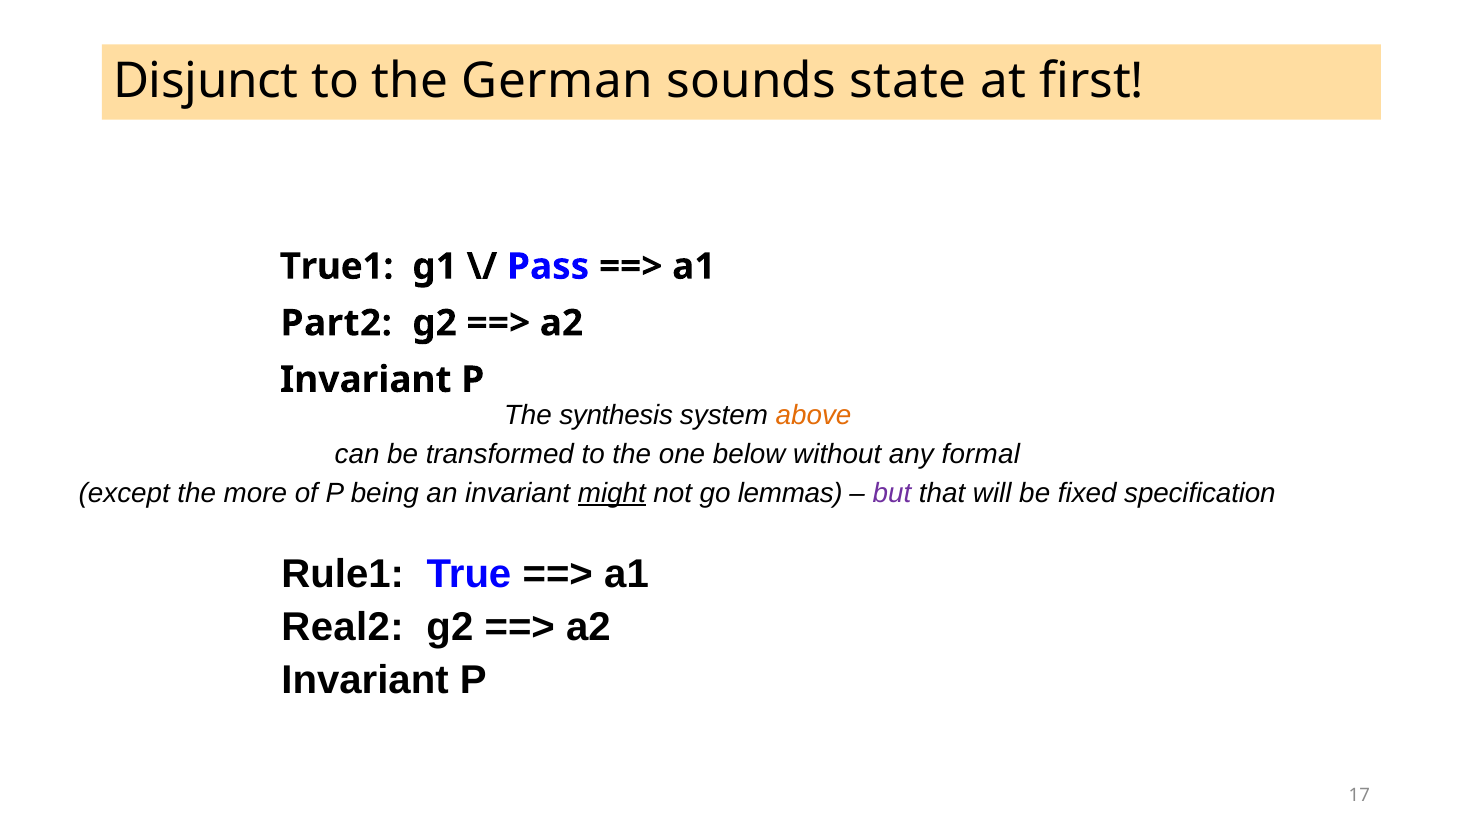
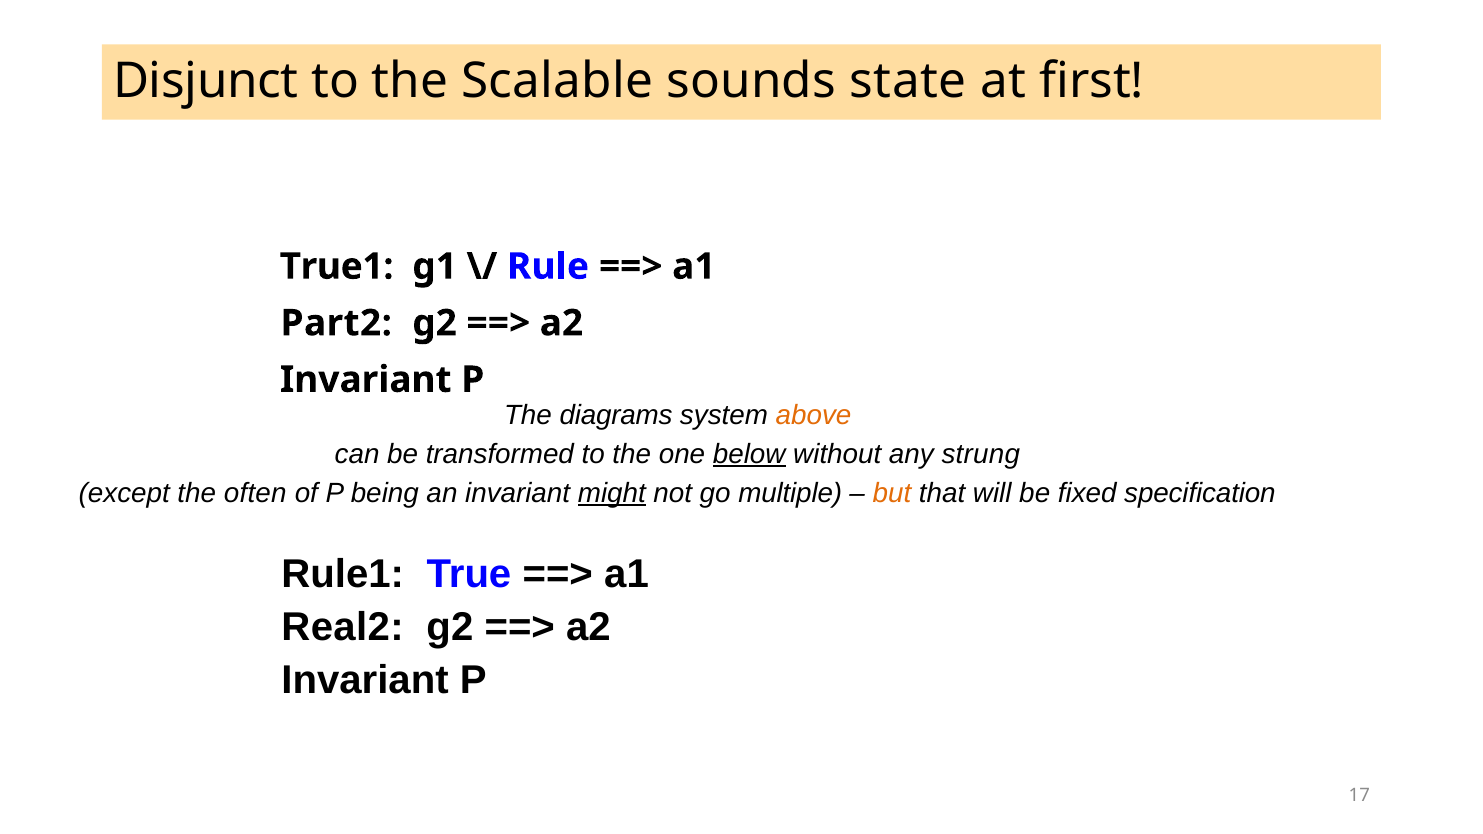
German: German -> Scalable
Pass: Pass -> Rule
synthesis: synthesis -> diagrams
below underline: none -> present
formal: formal -> strung
more: more -> often
lemmas: lemmas -> multiple
but colour: purple -> orange
